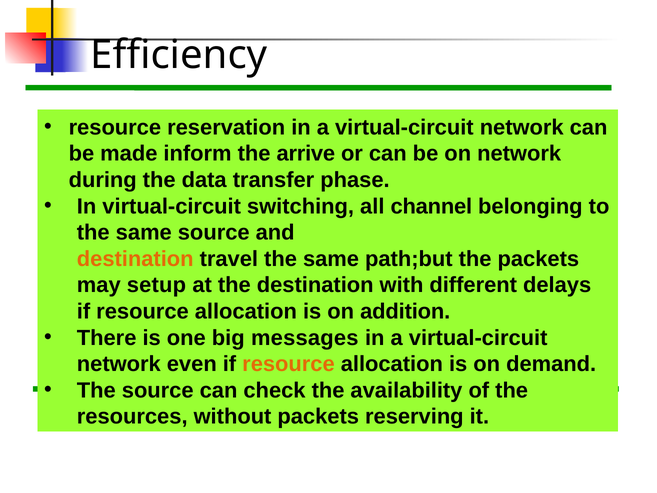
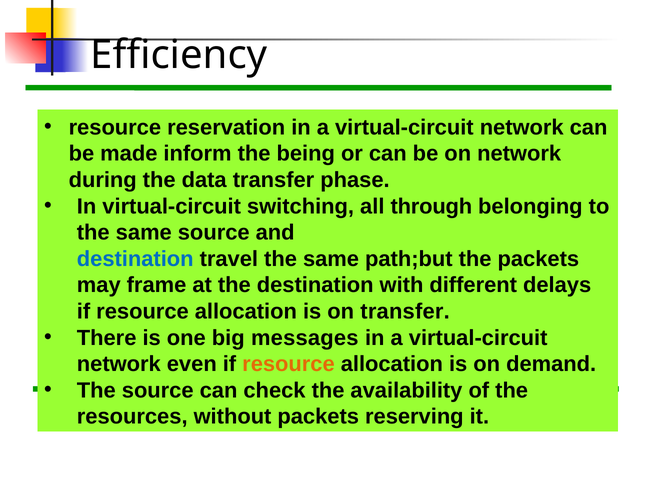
arrive: arrive -> being
channel: channel -> through
destination at (135, 259) colour: orange -> blue
setup: setup -> frame
on addition: addition -> transfer
